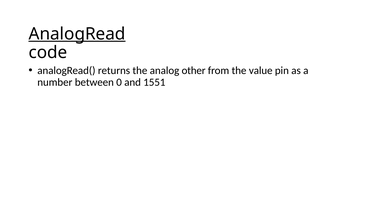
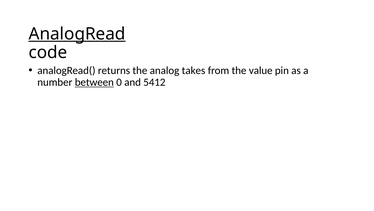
other: other -> takes
between underline: none -> present
1551: 1551 -> 5412
